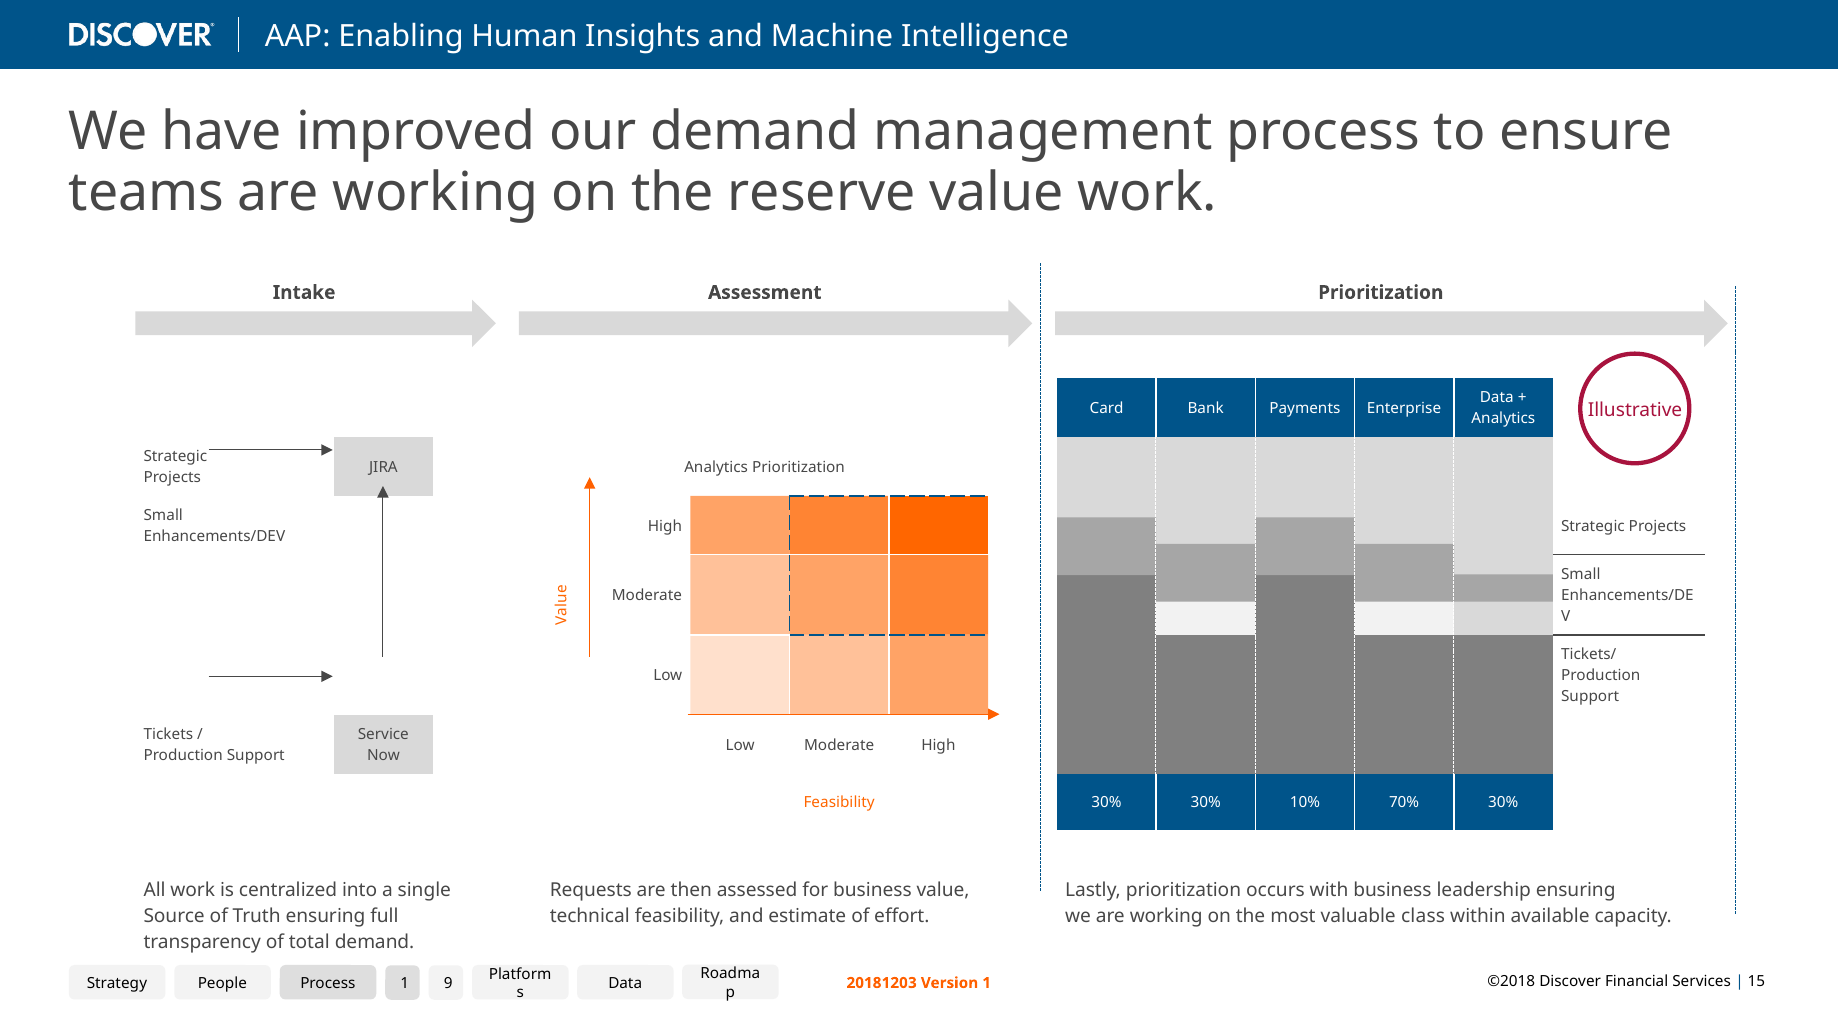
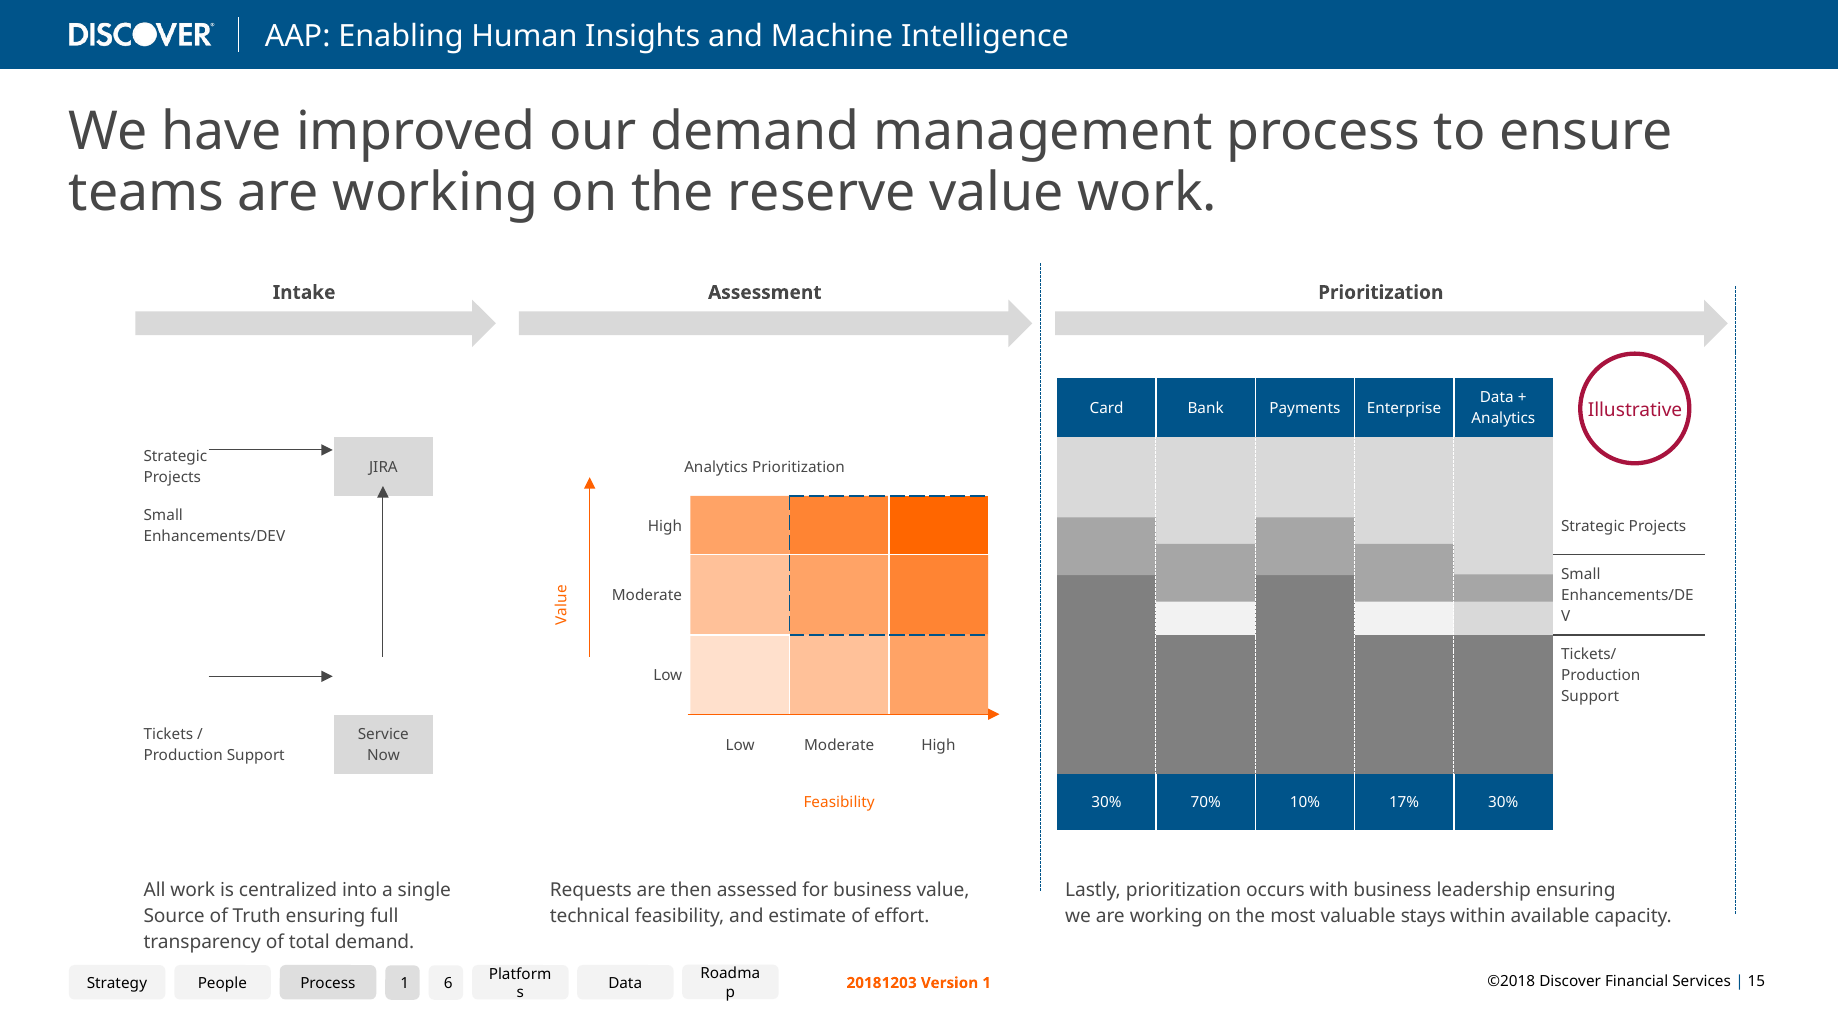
30% 30%: 30% -> 70%
70%: 70% -> 17%
class: class -> stays
1 9: 9 -> 6
